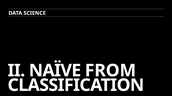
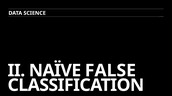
FROM: FROM -> FALSE
